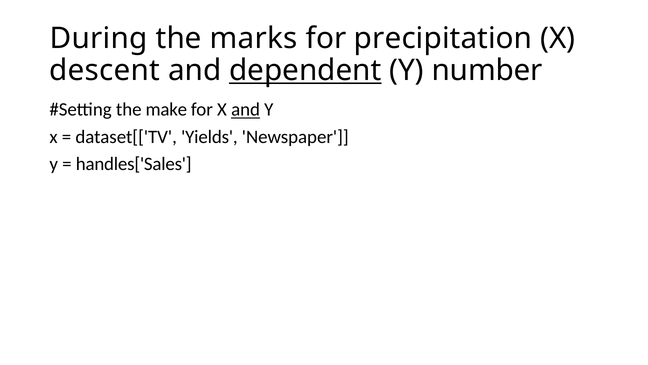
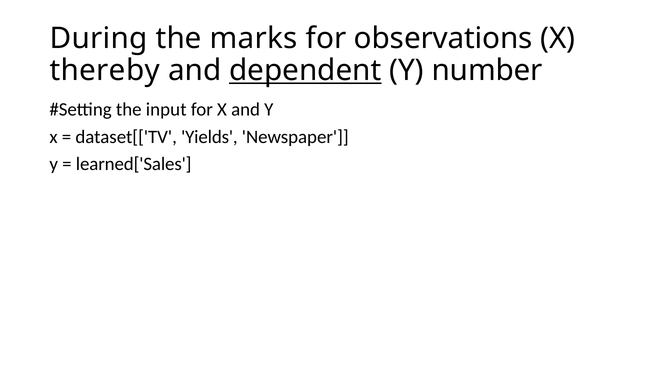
precipitation: precipitation -> observations
descent: descent -> thereby
make: make -> input
and at (246, 110) underline: present -> none
handles['Sales: handles['Sales -> learned['Sales
